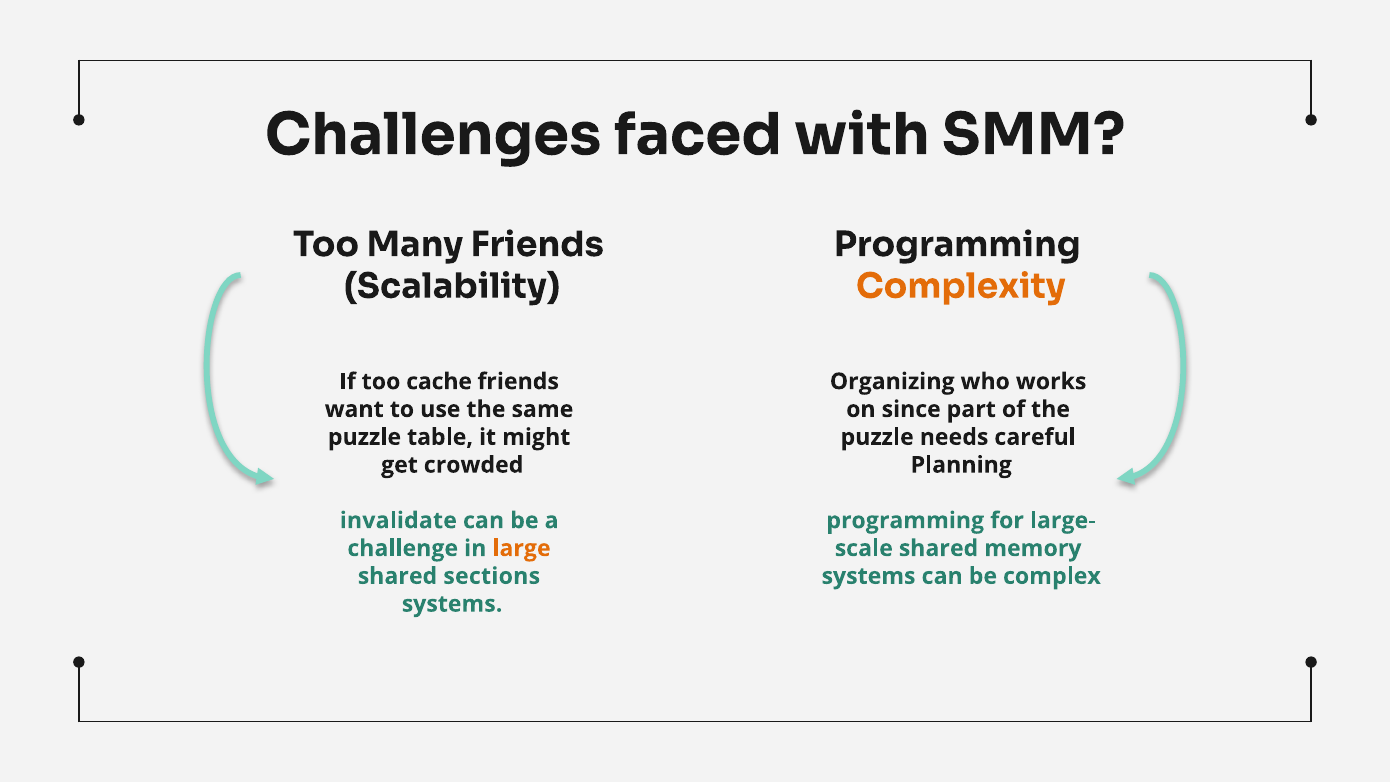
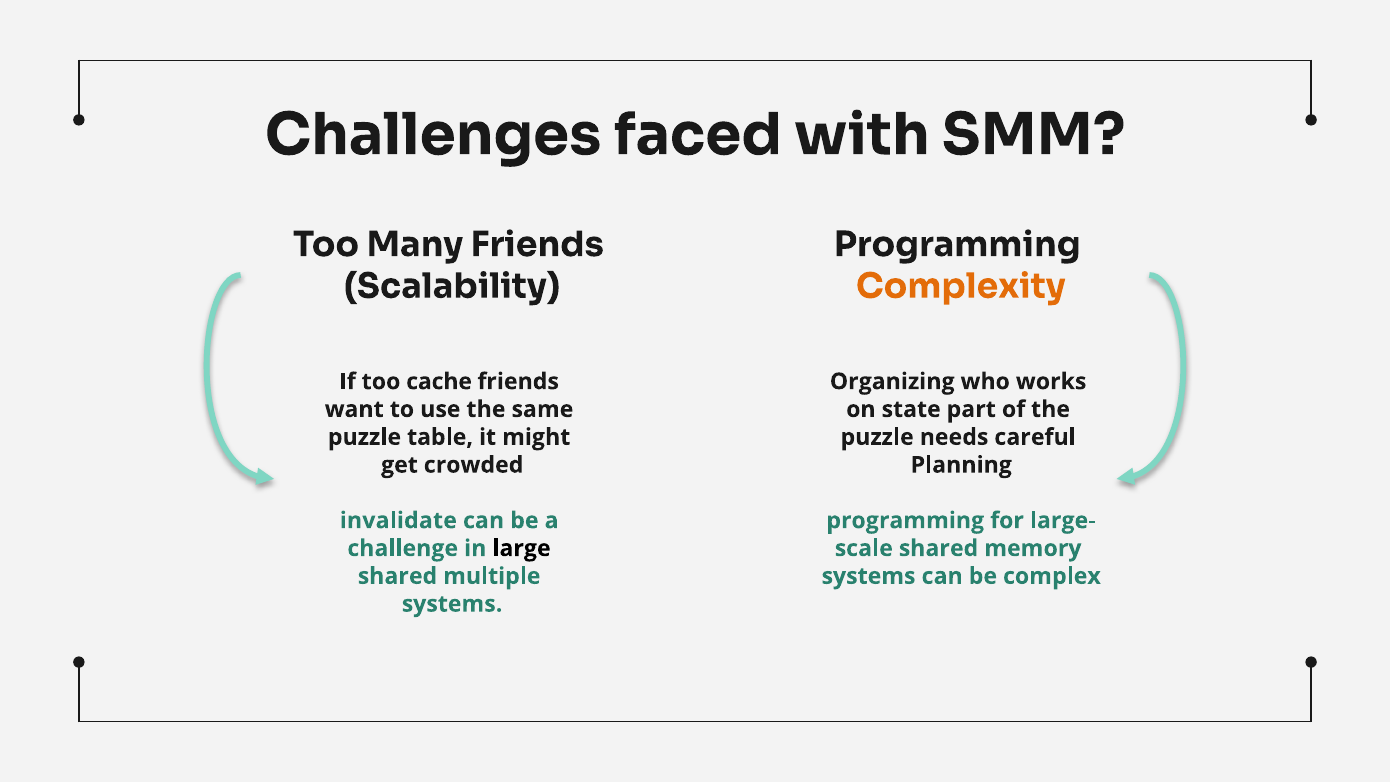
since: since -> state
large colour: orange -> black
sections: sections -> multiple
